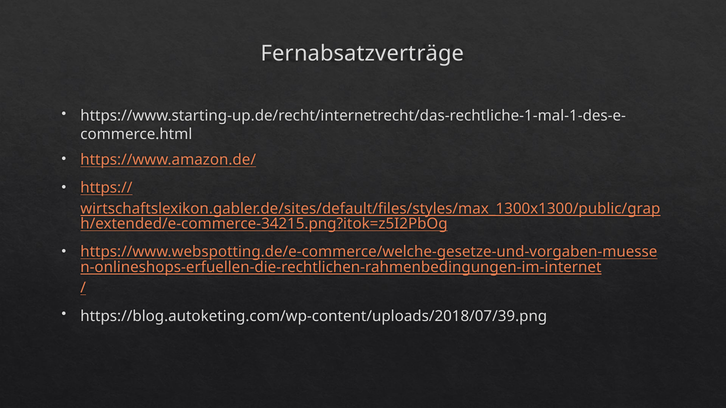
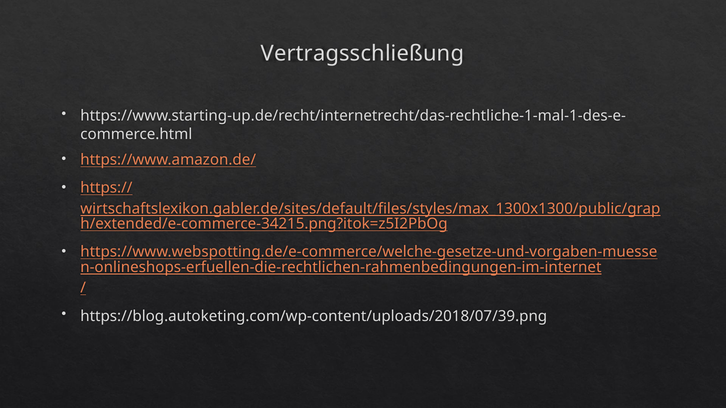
Fernabsatzverträge: Fernabsatzverträge -> Vertragsschließung
